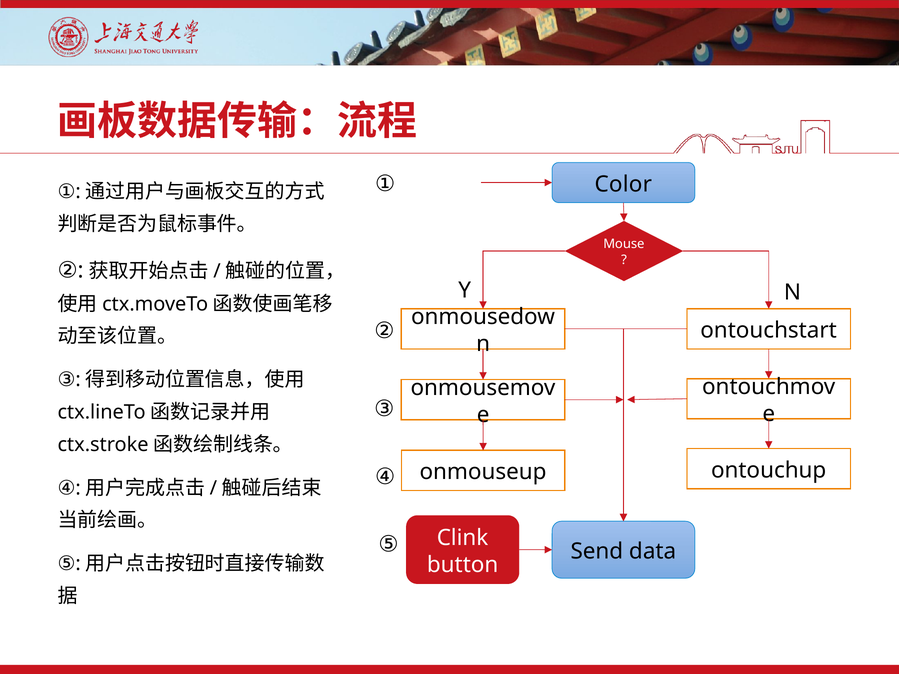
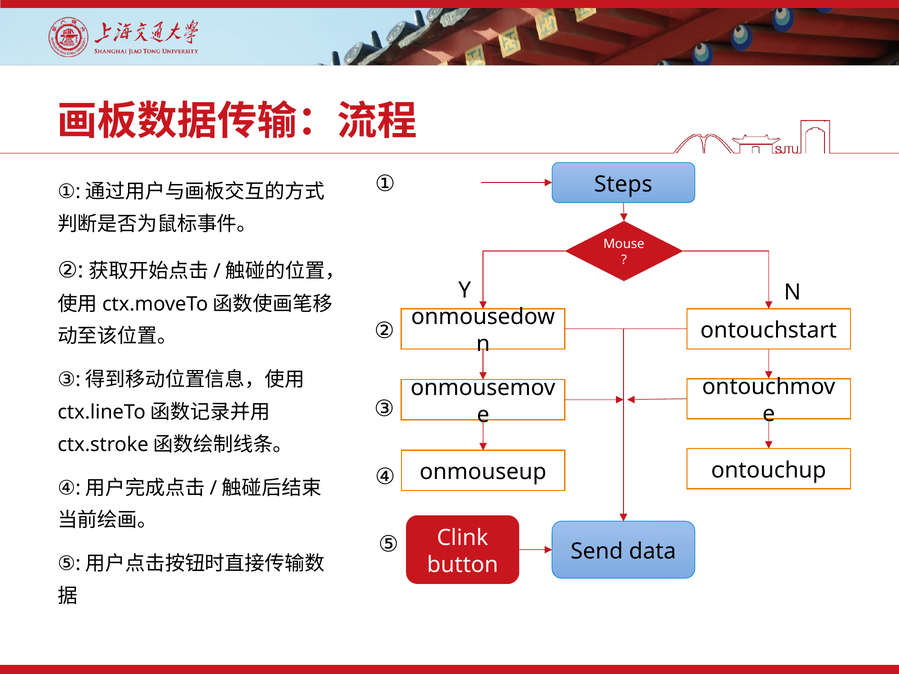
Color: Color -> Steps
